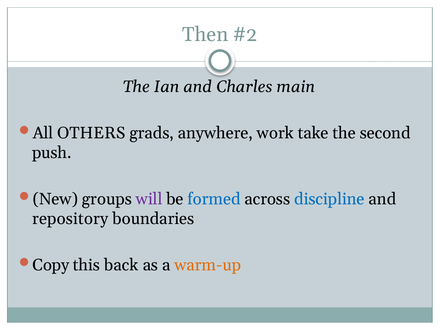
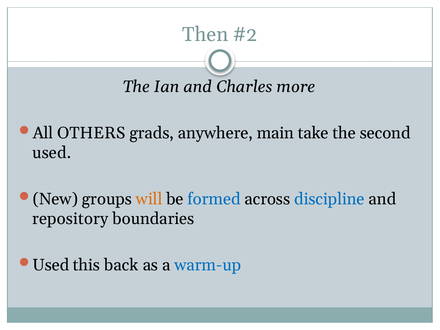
main: main -> more
work: work -> main
push at (52, 153): push -> used
will colour: purple -> orange
Copy at (51, 265): Copy -> Used
warm-up colour: orange -> blue
